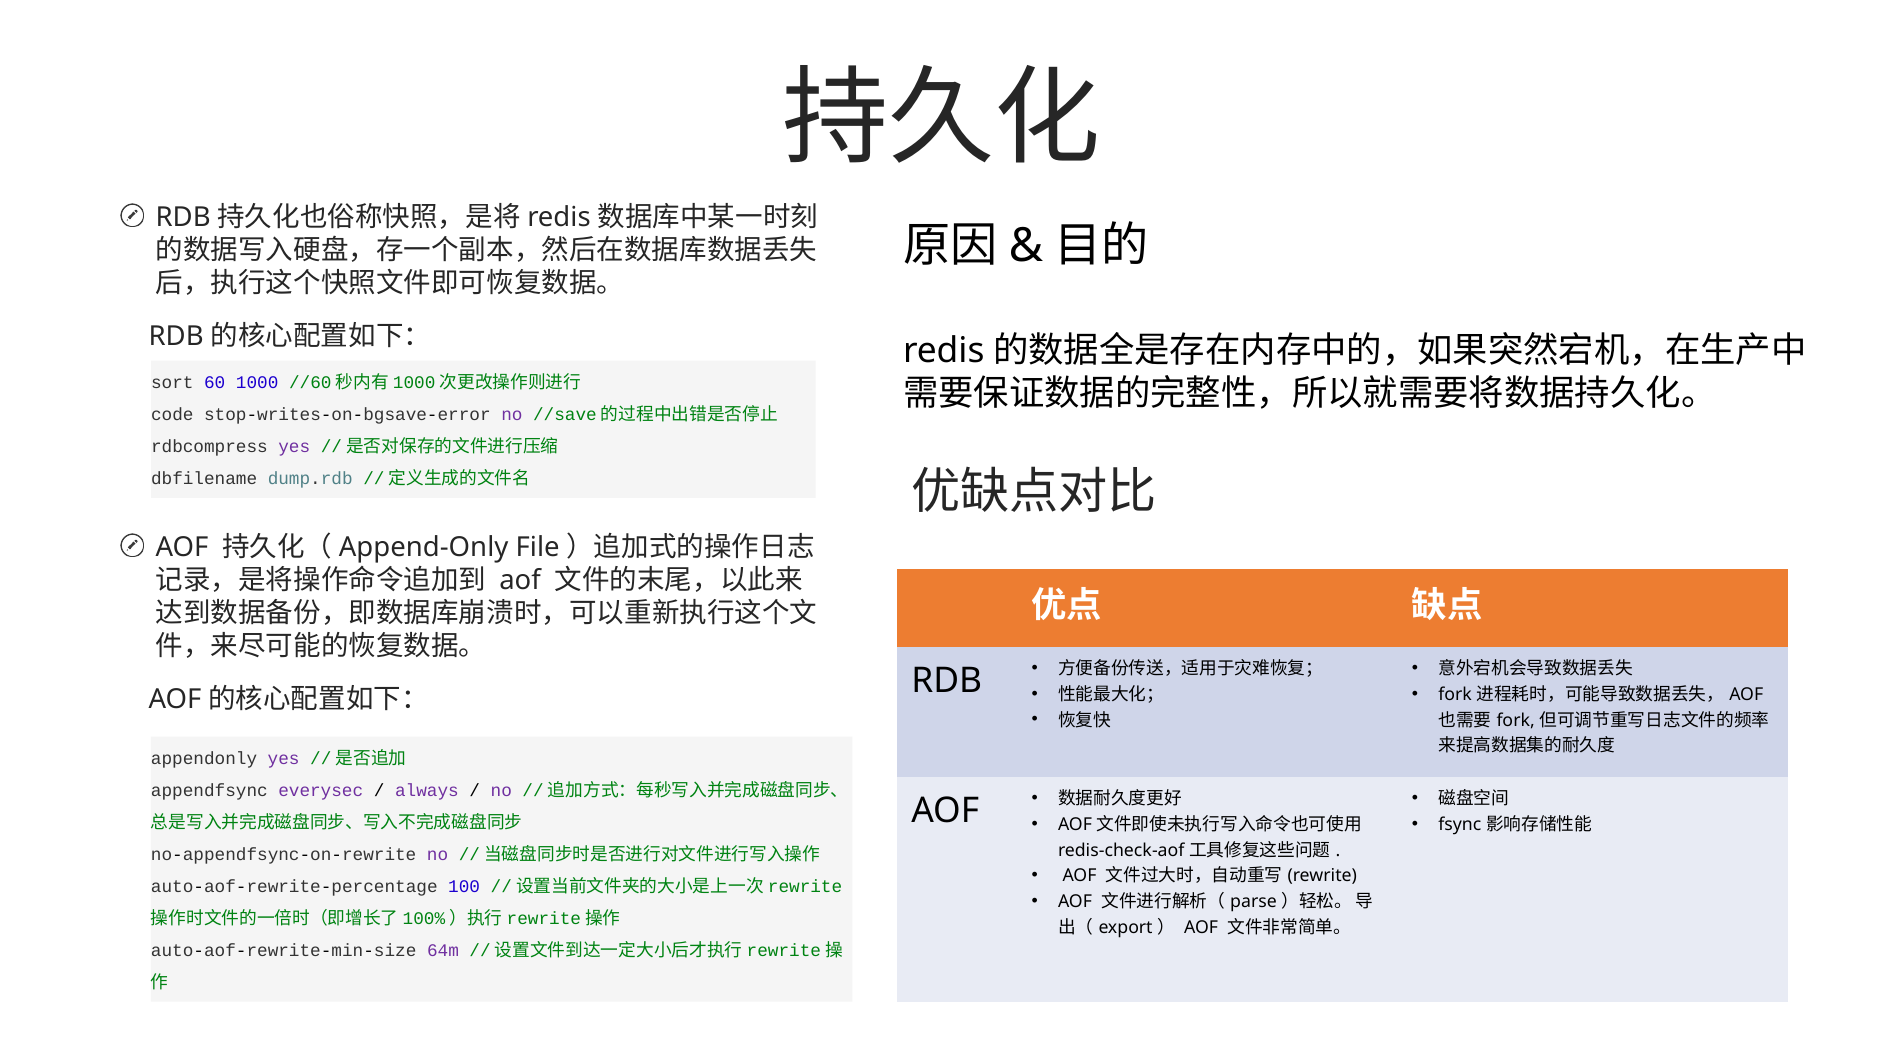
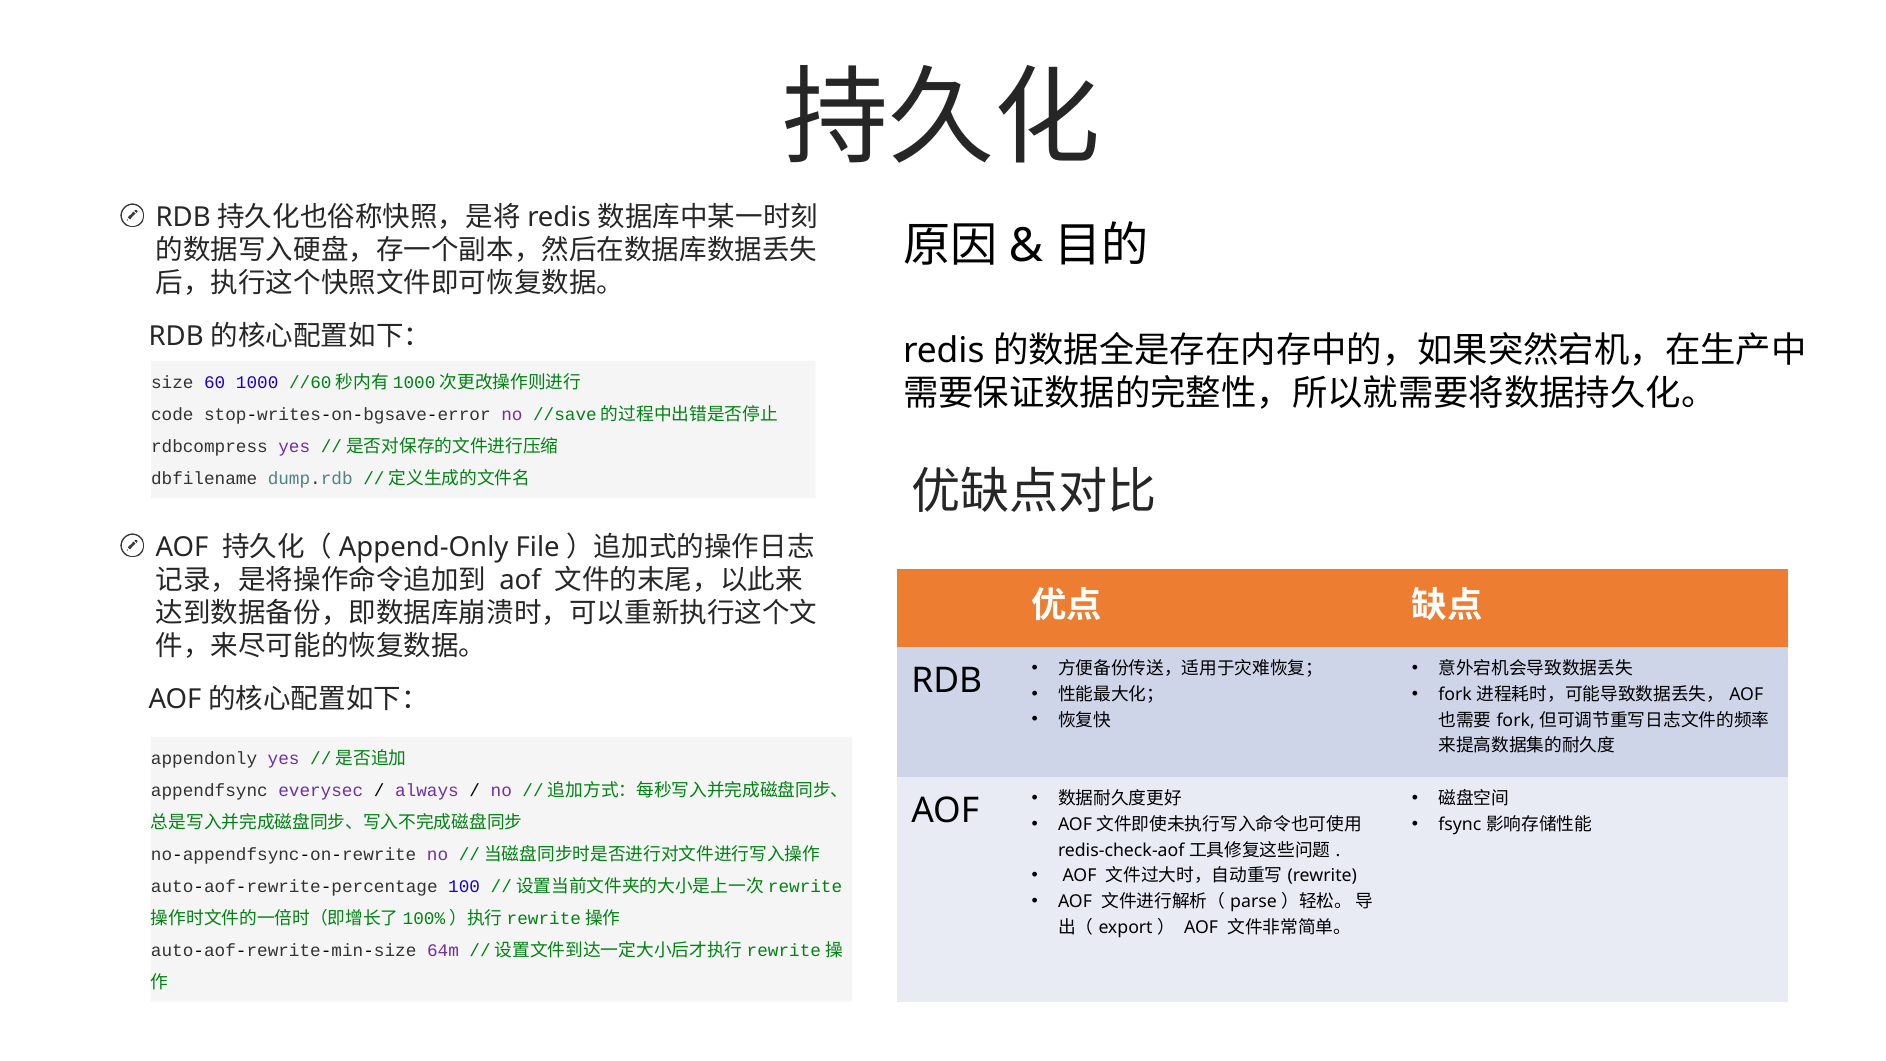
sort: sort -> size
